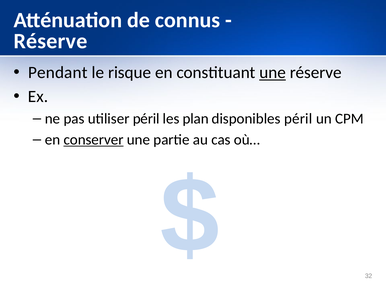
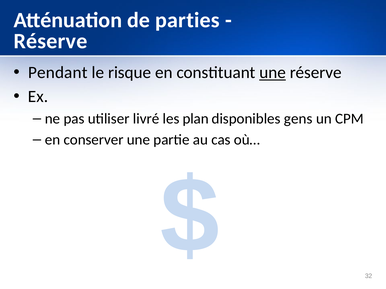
connus: connus -> parties
utiliser péril: péril -> livré
disponibles péril: péril -> gens
conserver underline: present -> none
